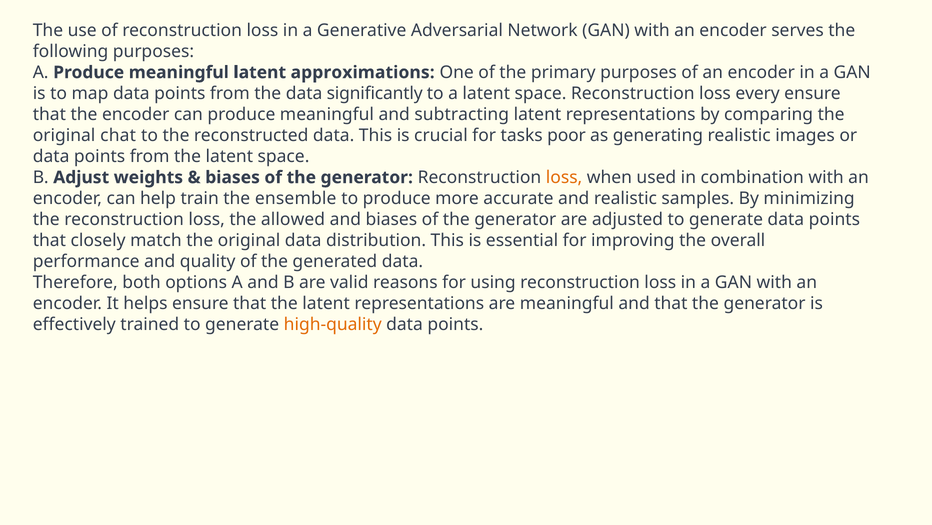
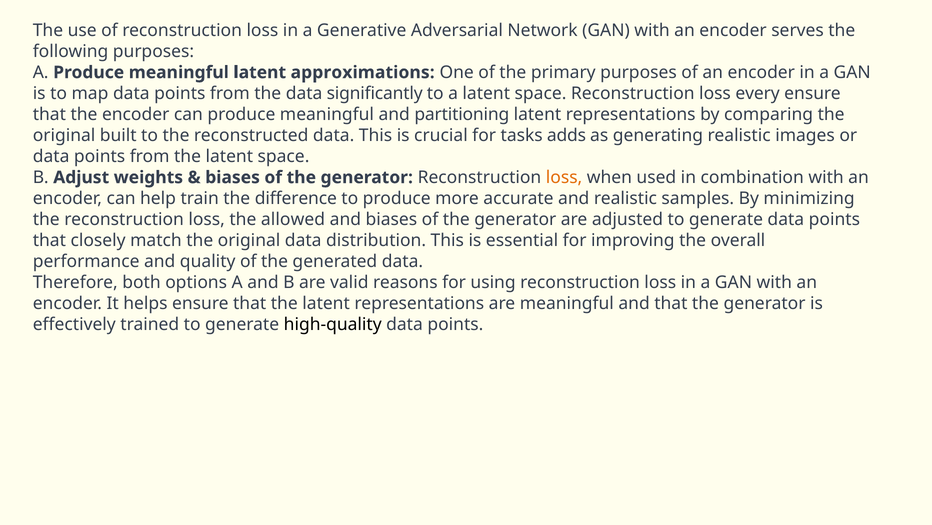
subtracting: subtracting -> partitioning
chat: chat -> built
poor: poor -> adds
ensemble: ensemble -> difference
high-quality colour: orange -> black
